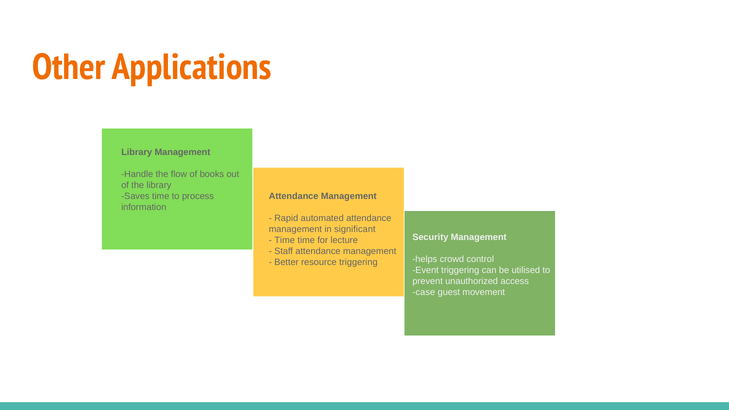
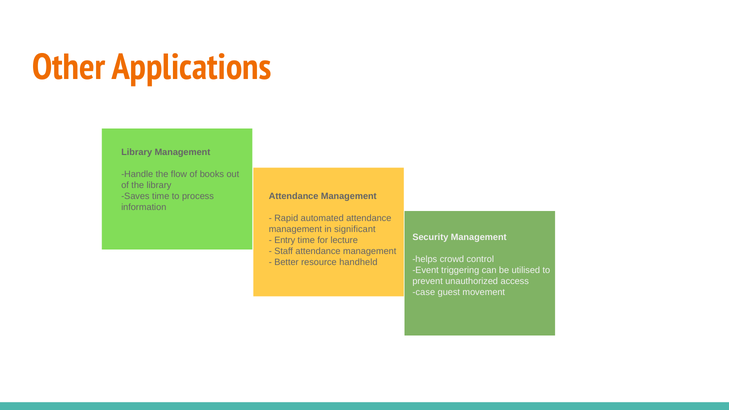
Time at (285, 240): Time -> Entry
resource triggering: triggering -> handheld
